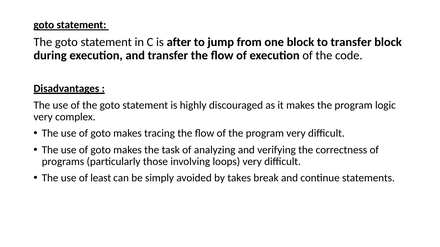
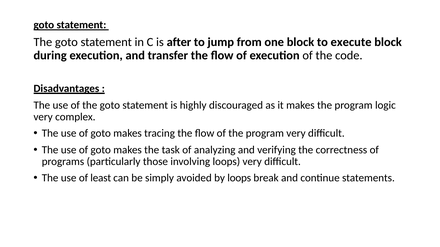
to transfer: transfer -> execute
by takes: takes -> loops
